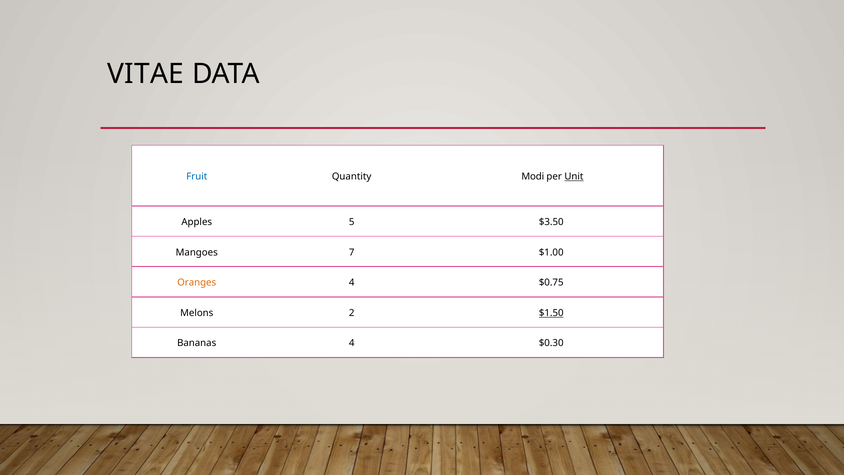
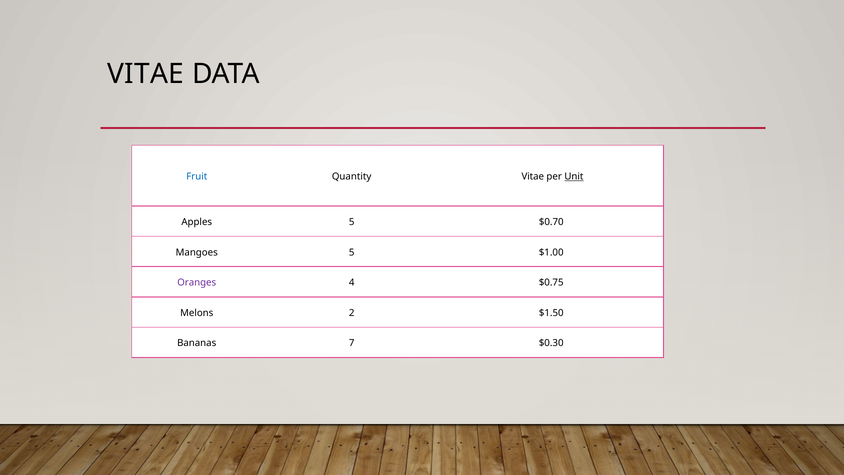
Quantity Modi: Modi -> Vitae
$3.50: $3.50 -> $0.70
Mangoes 7: 7 -> 5
Oranges colour: orange -> purple
$1.50 underline: present -> none
Bananas 4: 4 -> 7
